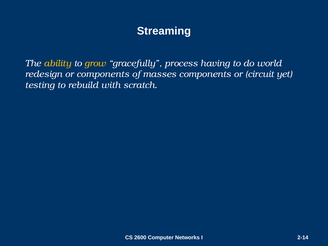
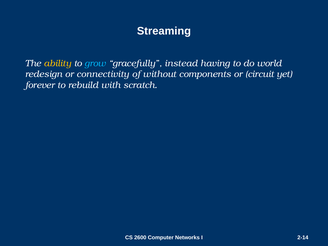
grow colour: yellow -> light blue
process: process -> instead
or components: components -> connectivity
masses: masses -> without
testing: testing -> forever
